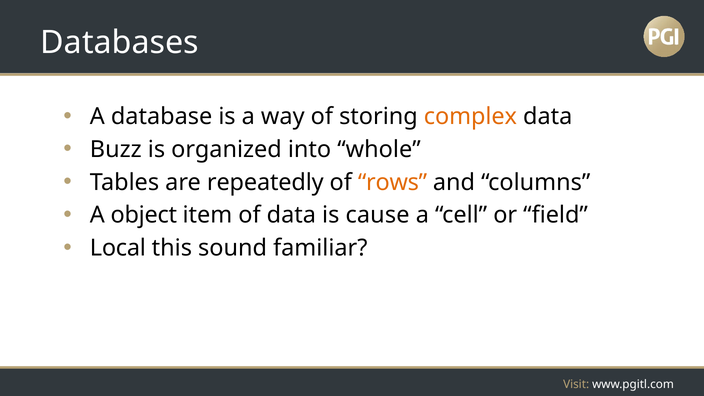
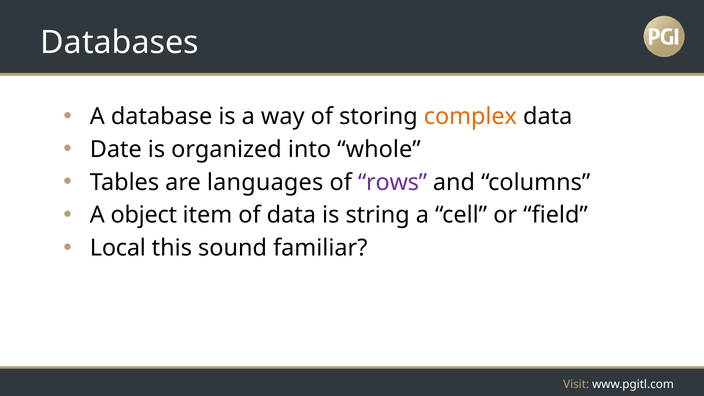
Buzz: Buzz -> Date
repeatedly: repeatedly -> languages
rows colour: orange -> purple
cause: cause -> string
